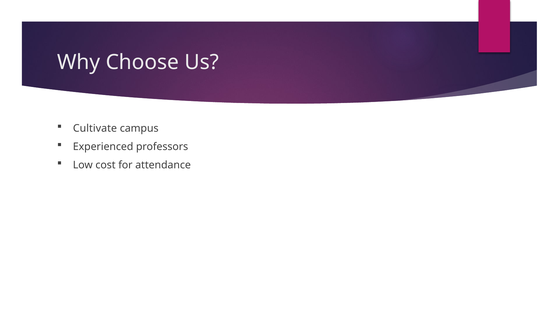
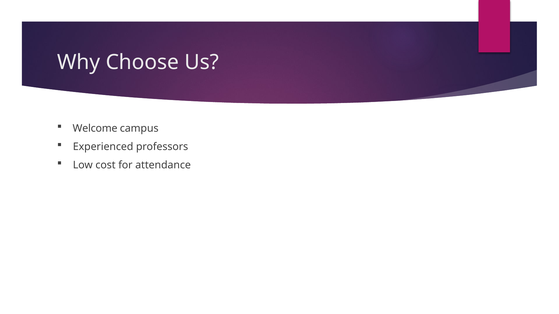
Cultivate: Cultivate -> Welcome
